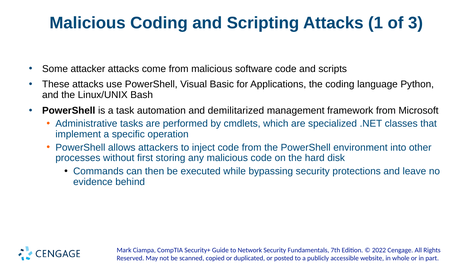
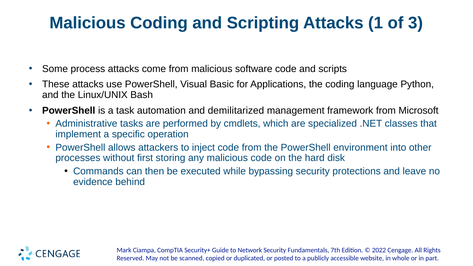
attacker: attacker -> process
